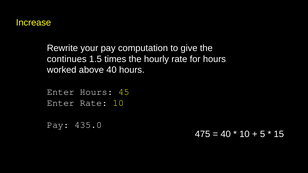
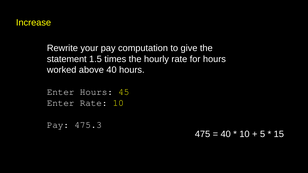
continues: continues -> statement
435.0: 435.0 -> 475.3
